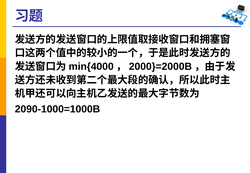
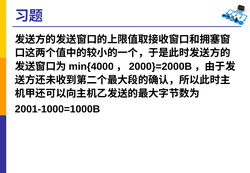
2090-1000=1000B: 2090-1000=1000B -> 2001-1000=1000B
